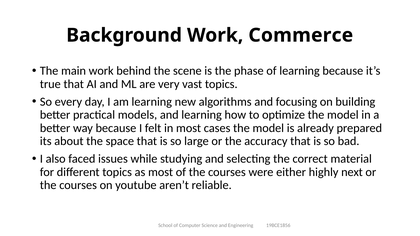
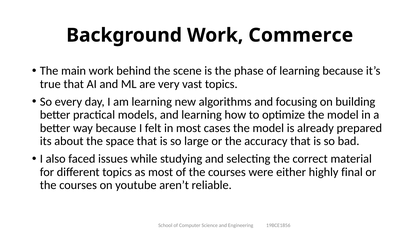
next: next -> final
